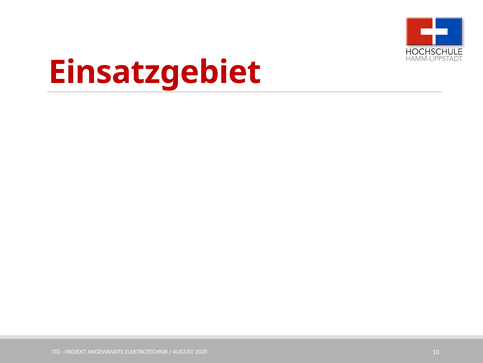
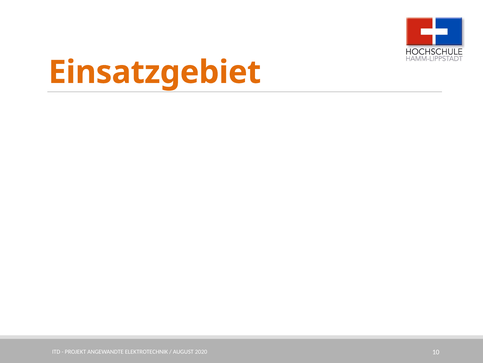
Einsatzgebiet colour: red -> orange
